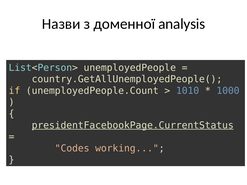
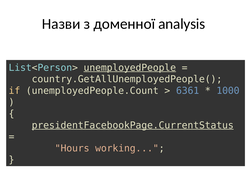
unemployedPeople underline: none -> present
1010: 1010 -> 6361
Codes: Codes -> Hours
